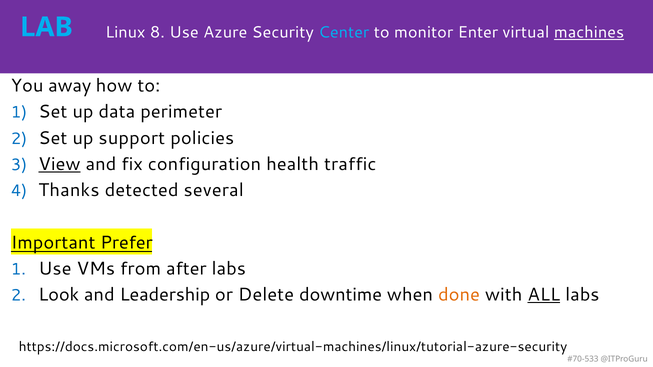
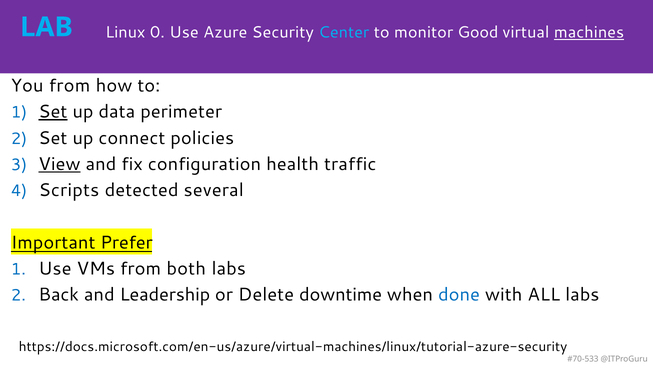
8: 8 -> 0
Enter: Enter -> Good
You away: away -> from
Set at (53, 112) underline: none -> present
support: support -> connect
Thanks: Thanks -> Scripts
after: after -> both
Look: Look -> Back
done colour: orange -> blue
ALL underline: present -> none
